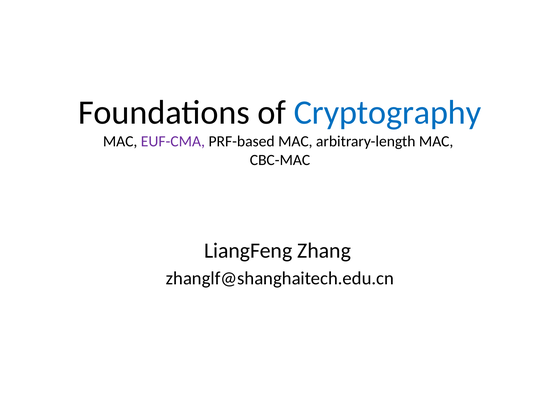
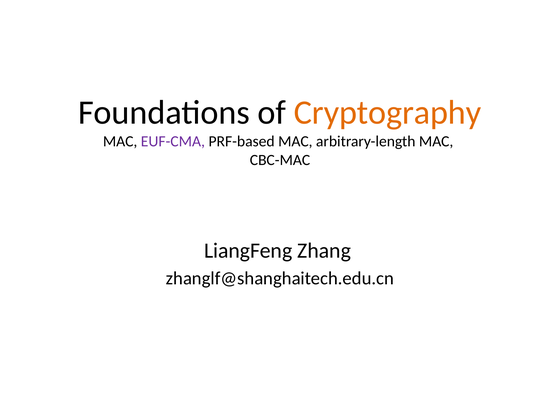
Cryptography colour: blue -> orange
